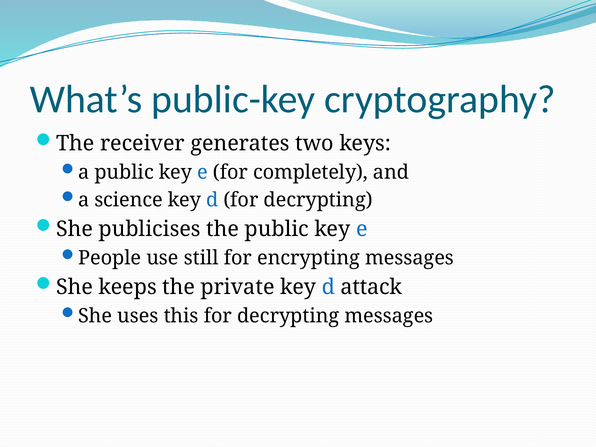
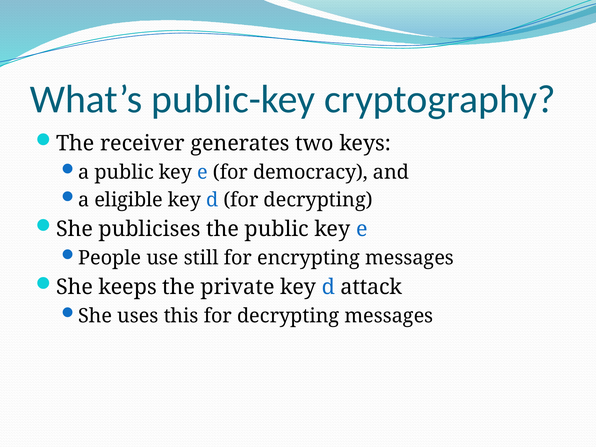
completely: completely -> democracy
science: science -> eligible
